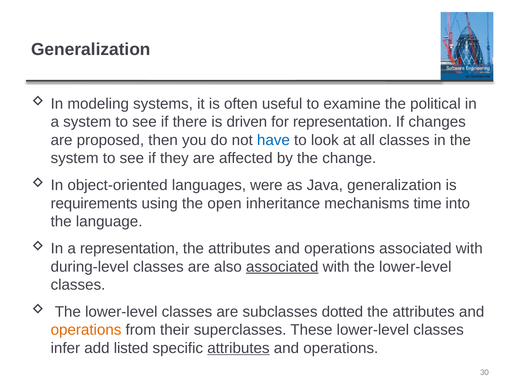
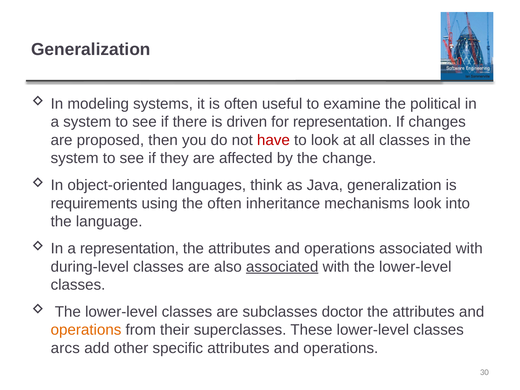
have colour: blue -> red
were: were -> think
the open: open -> often
mechanisms time: time -> look
dotted: dotted -> doctor
infer: infer -> arcs
listed: listed -> other
attributes at (238, 348) underline: present -> none
